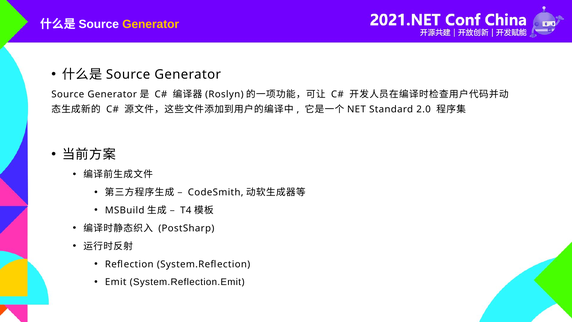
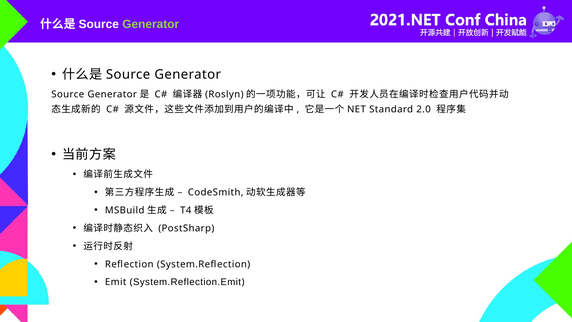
Generator at (151, 24) colour: yellow -> light green
